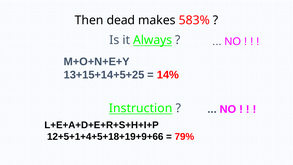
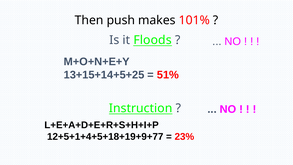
dead: dead -> push
583%: 583% -> 101%
Always: Always -> Floods
14%: 14% -> 51%
12+5+1+4+5+18+19+9+66: 12+5+1+4+5+18+19+9+66 -> 12+5+1+4+5+18+19+9+77
79%: 79% -> 23%
